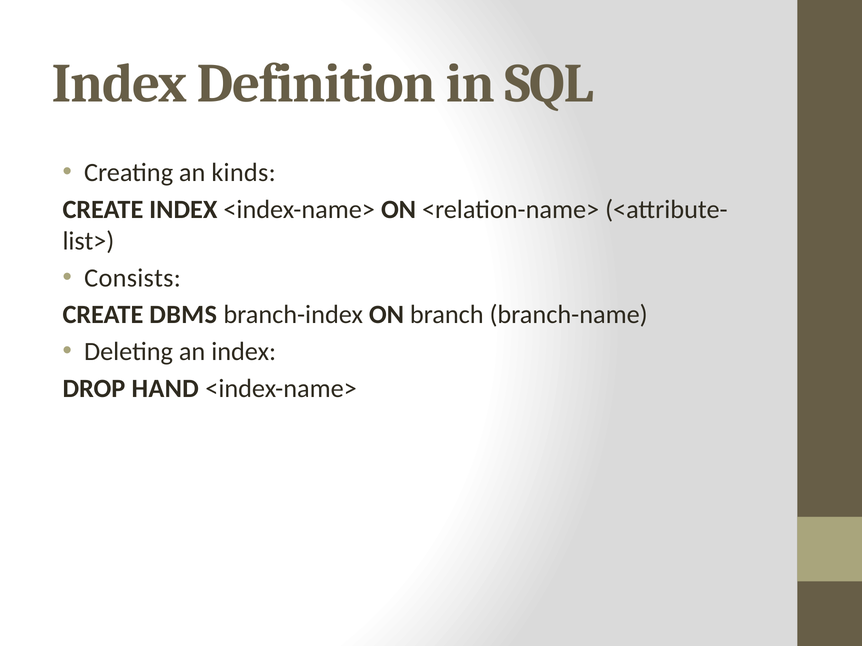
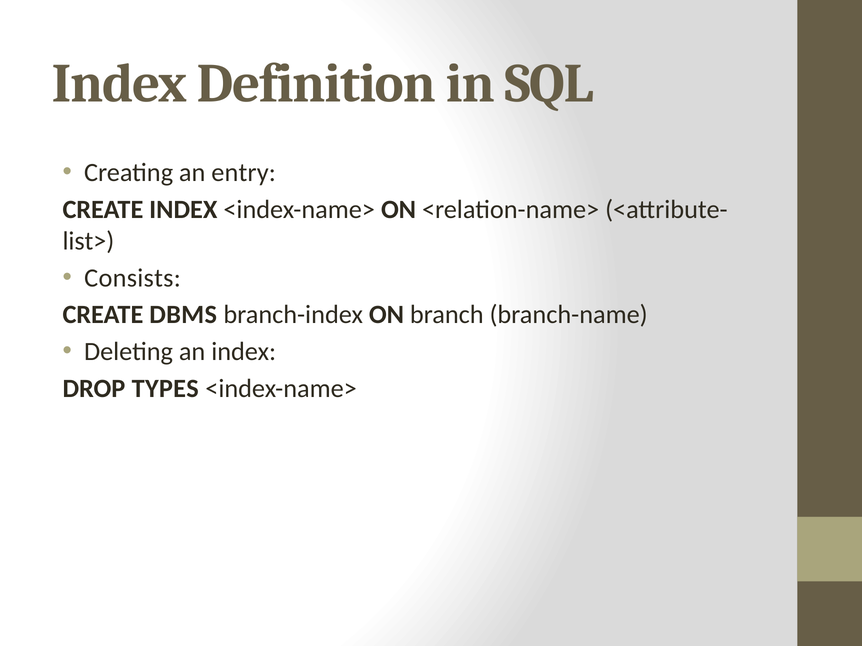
kinds: kinds -> entry
HAND: HAND -> TYPES
